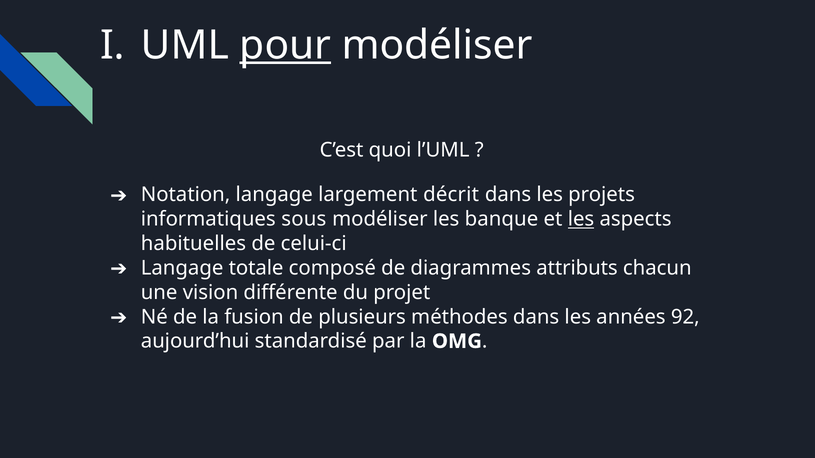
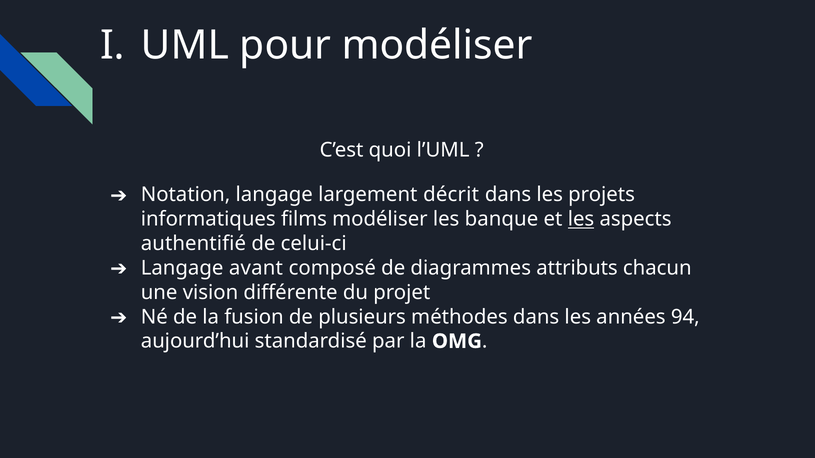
pour underline: present -> none
sous: sous -> films
habituelles: habituelles -> authentifié
totale: totale -> avant
92: 92 -> 94
